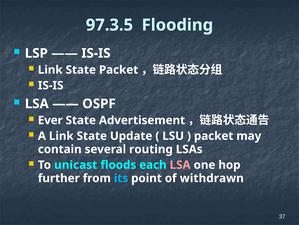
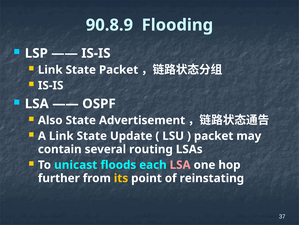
97.3.5: 97.3.5 -> 90.8.9
Ever: Ever -> Also
its colour: light blue -> yellow
withdrawn: withdrawn -> reinstating
